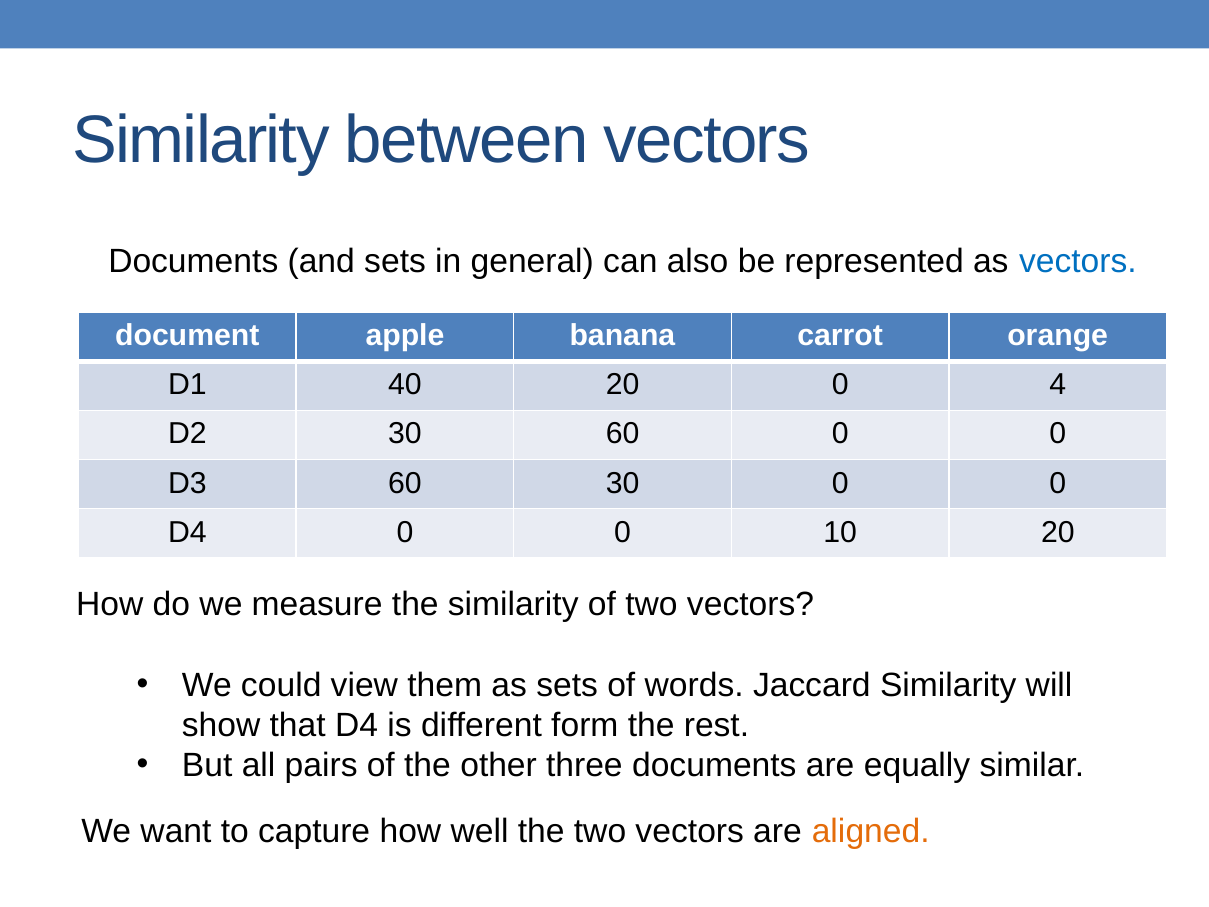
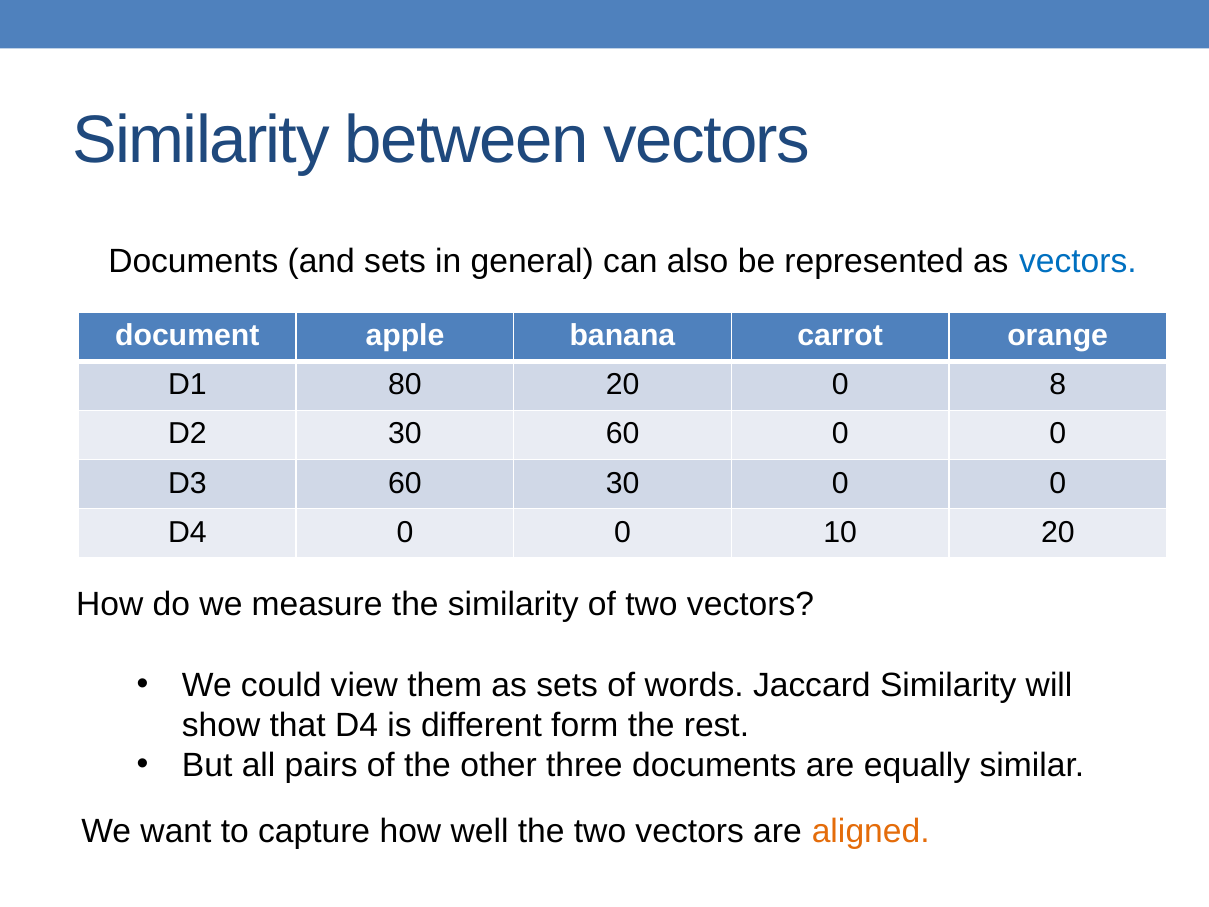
40: 40 -> 80
4: 4 -> 8
